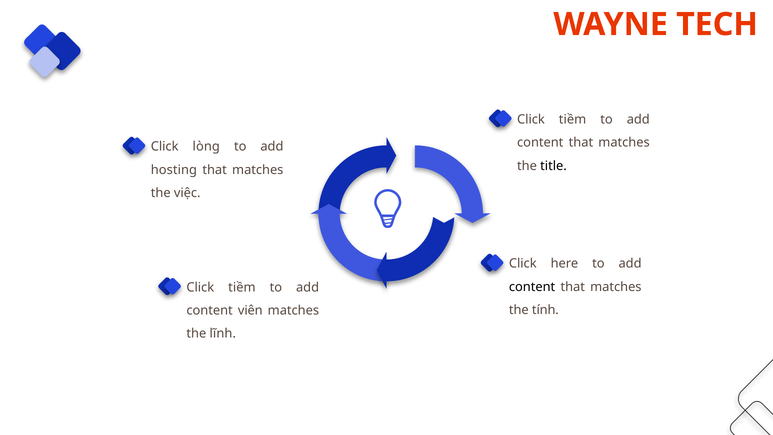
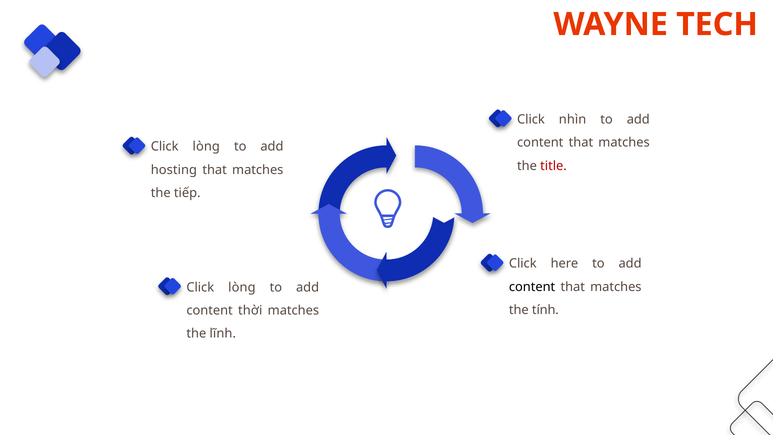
tiềm at (573, 119): tiềm -> nhìn
title colour: black -> red
việc: việc -> tiếp
tiềm at (242, 287): tiềm -> lòng
viên: viên -> thời
